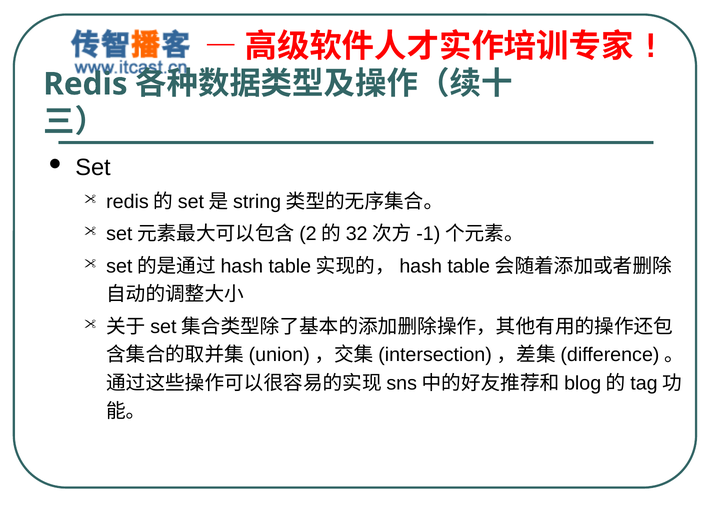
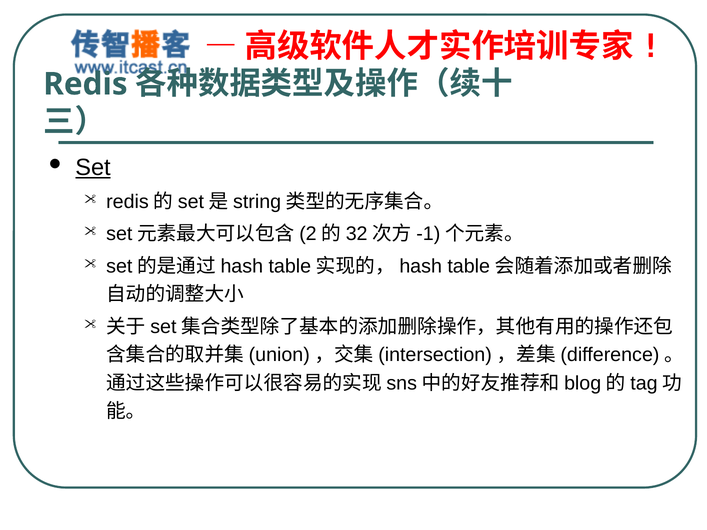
Set underline: none -> present
